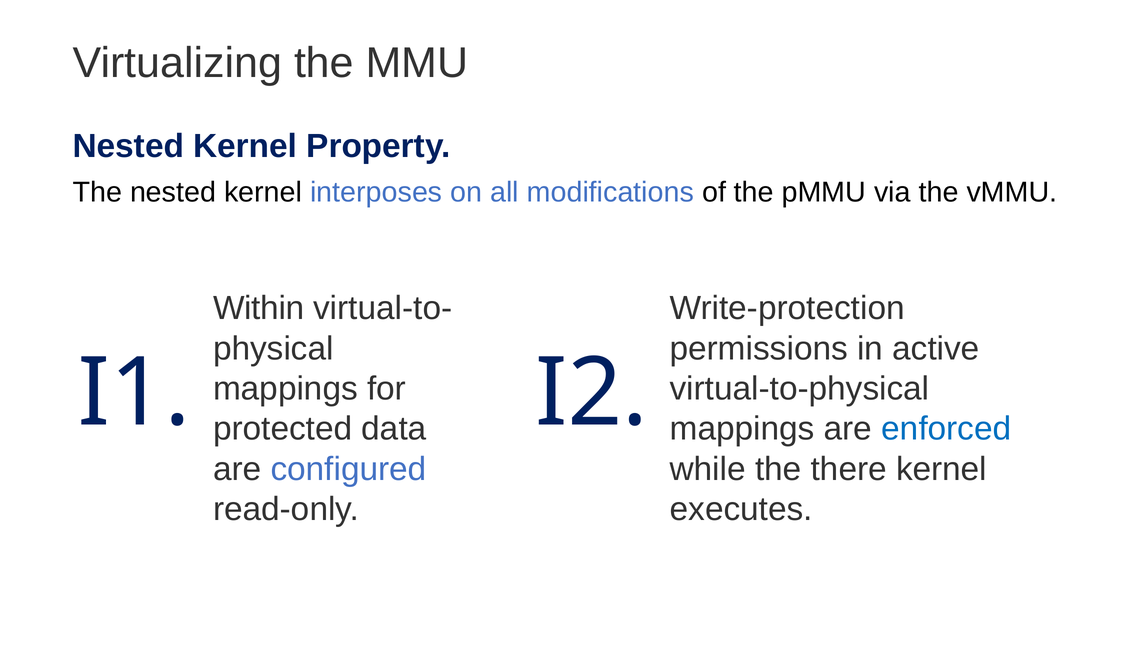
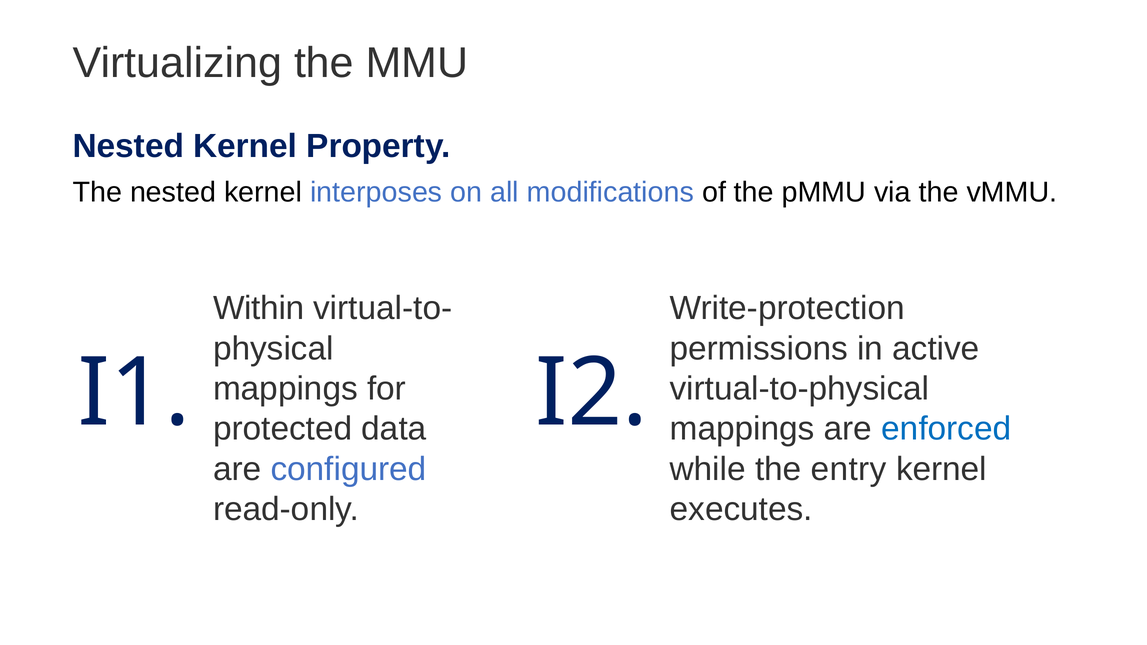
there: there -> entry
